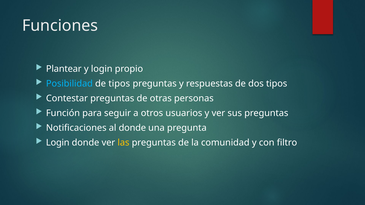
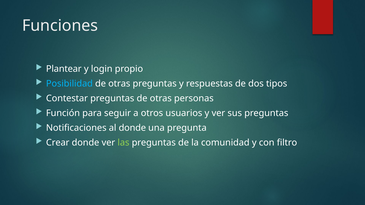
tipos at (119, 84): tipos -> otras
Login at (58, 143): Login -> Crear
las colour: yellow -> light green
